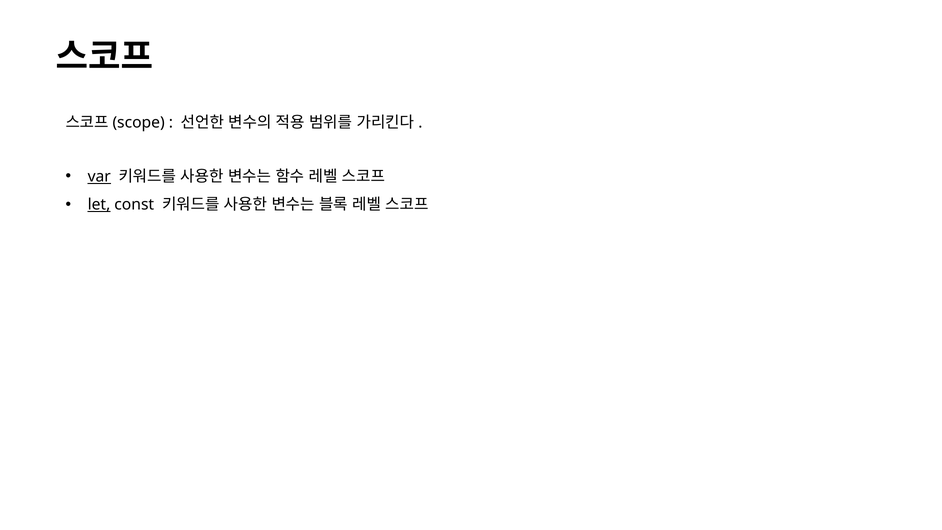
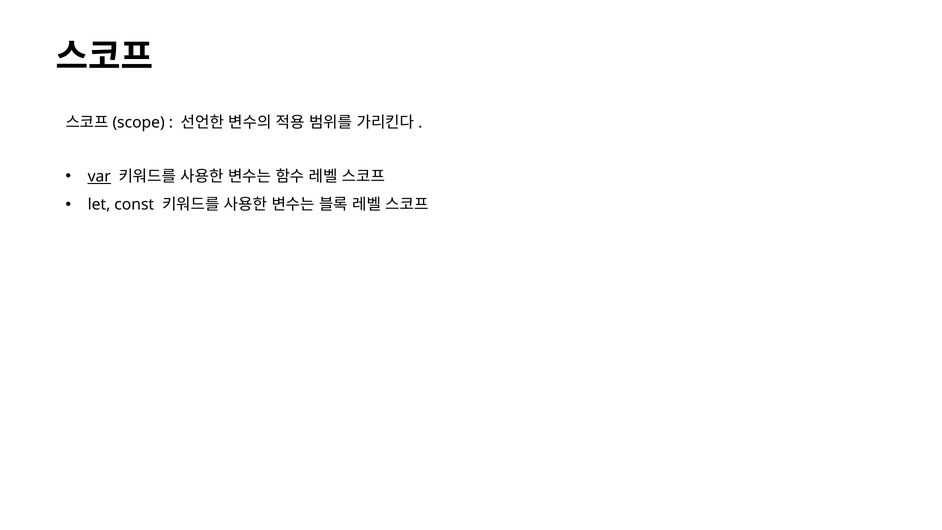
let underline: present -> none
